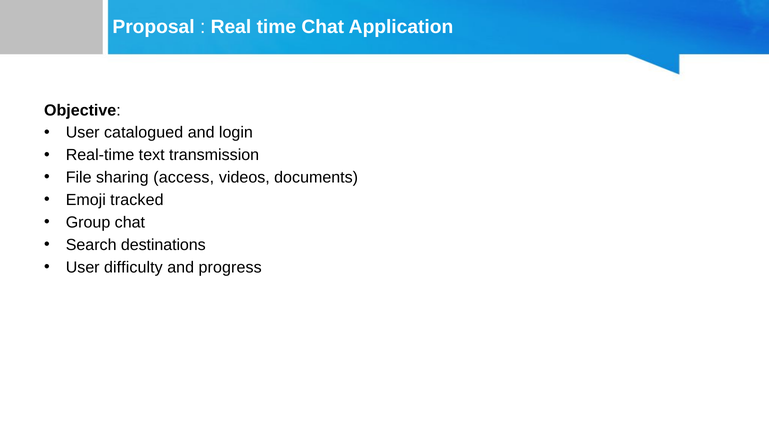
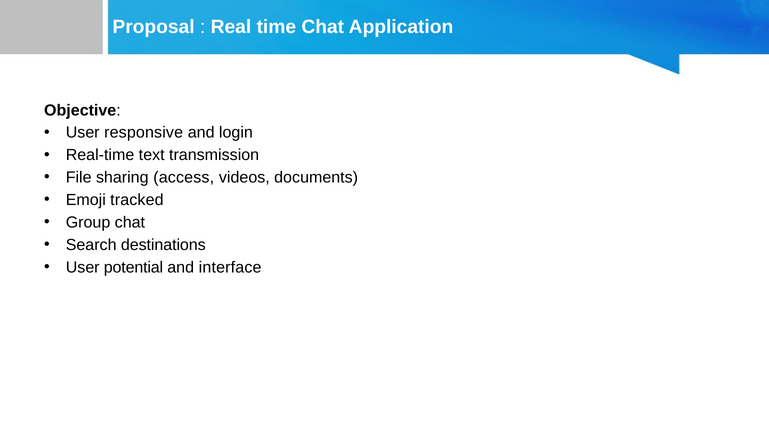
catalogued: catalogued -> responsive
difficulty: difficulty -> potential
progress: progress -> interface
